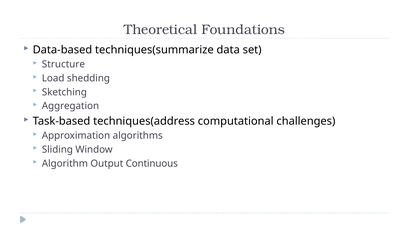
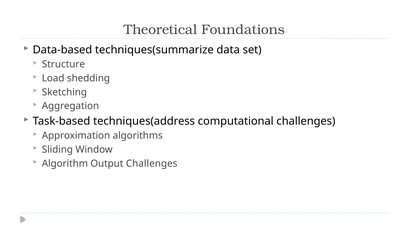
Output Continuous: Continuous -> Challenges
